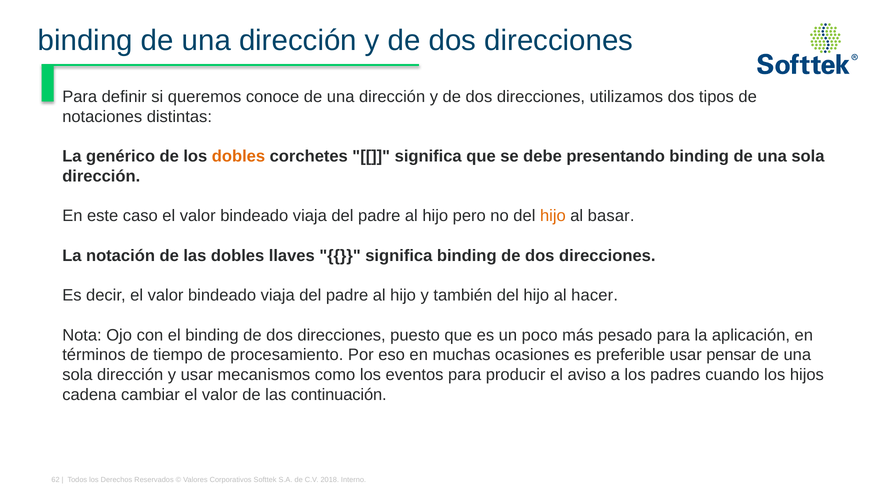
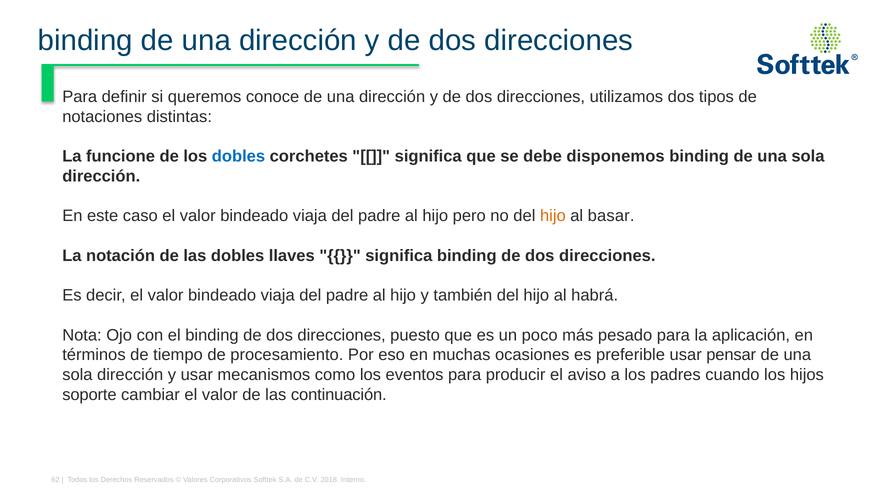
genérico: genérico -> funcione
dobles at (238, 156) colour: orange -> blue
presentando: presentando -> disponemos
hacer: hacer -> habrá
cadena: cadena -> soporte
